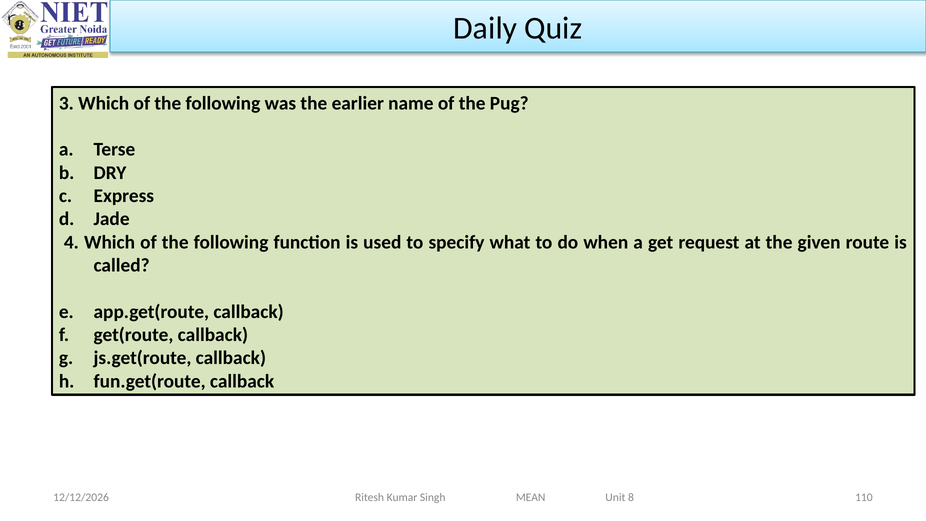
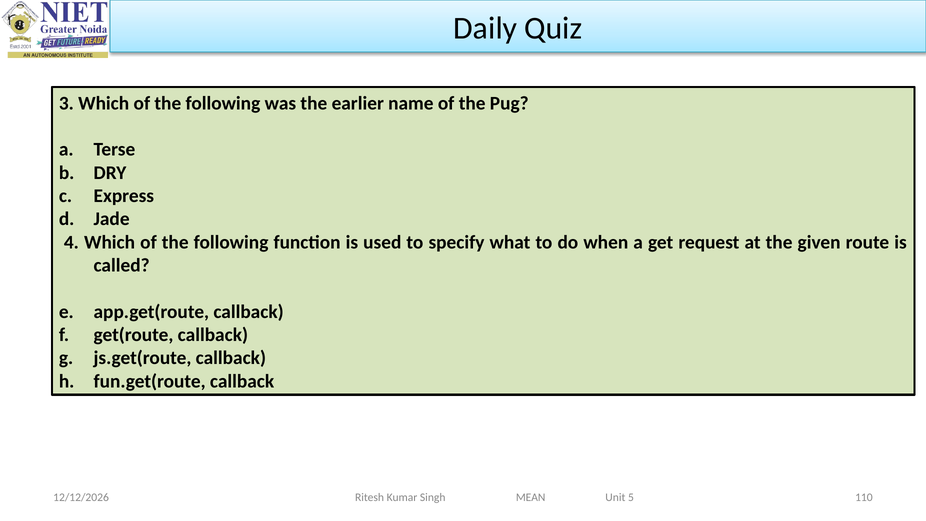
8: 8 -> 5
